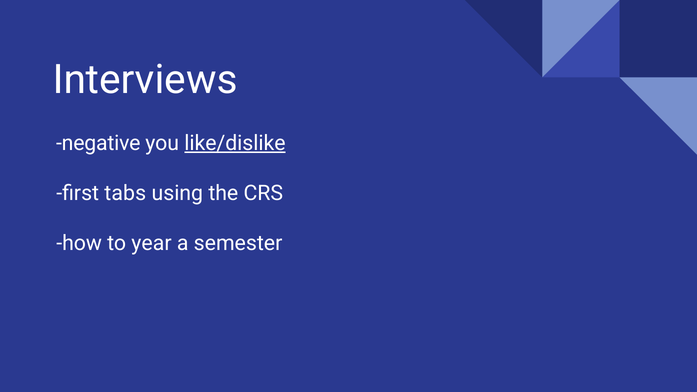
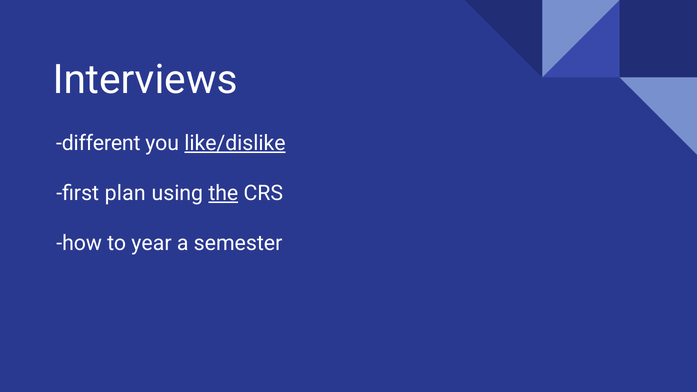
negative: negative -> different
tabs: tabs -> plan
the underline: none -> present
